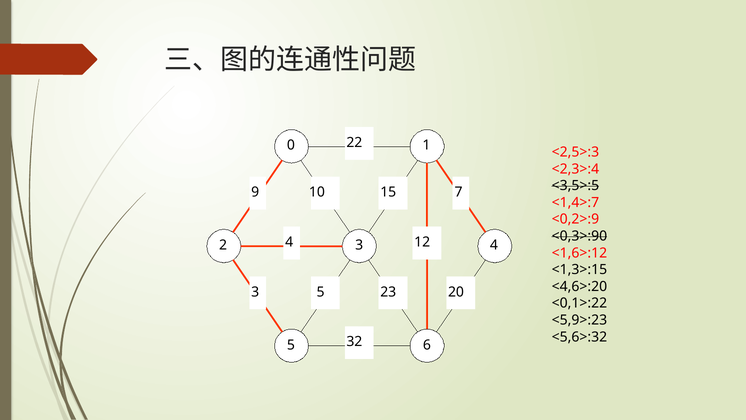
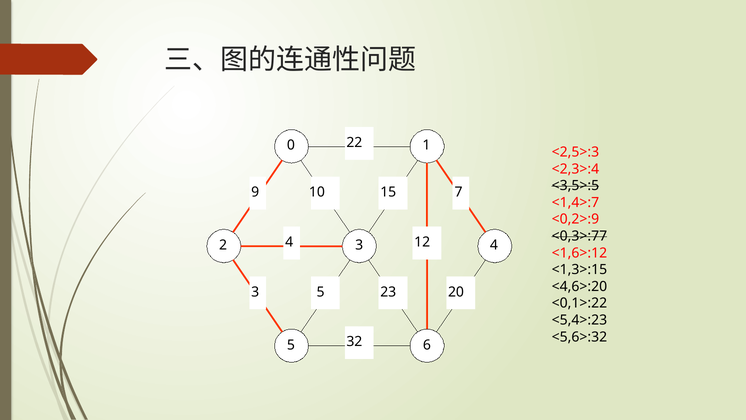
<0,3>:90: <0,3>:90 -> <0,3>:77
<5,9>:23: <5,9>:23 -> <5,4>:23
